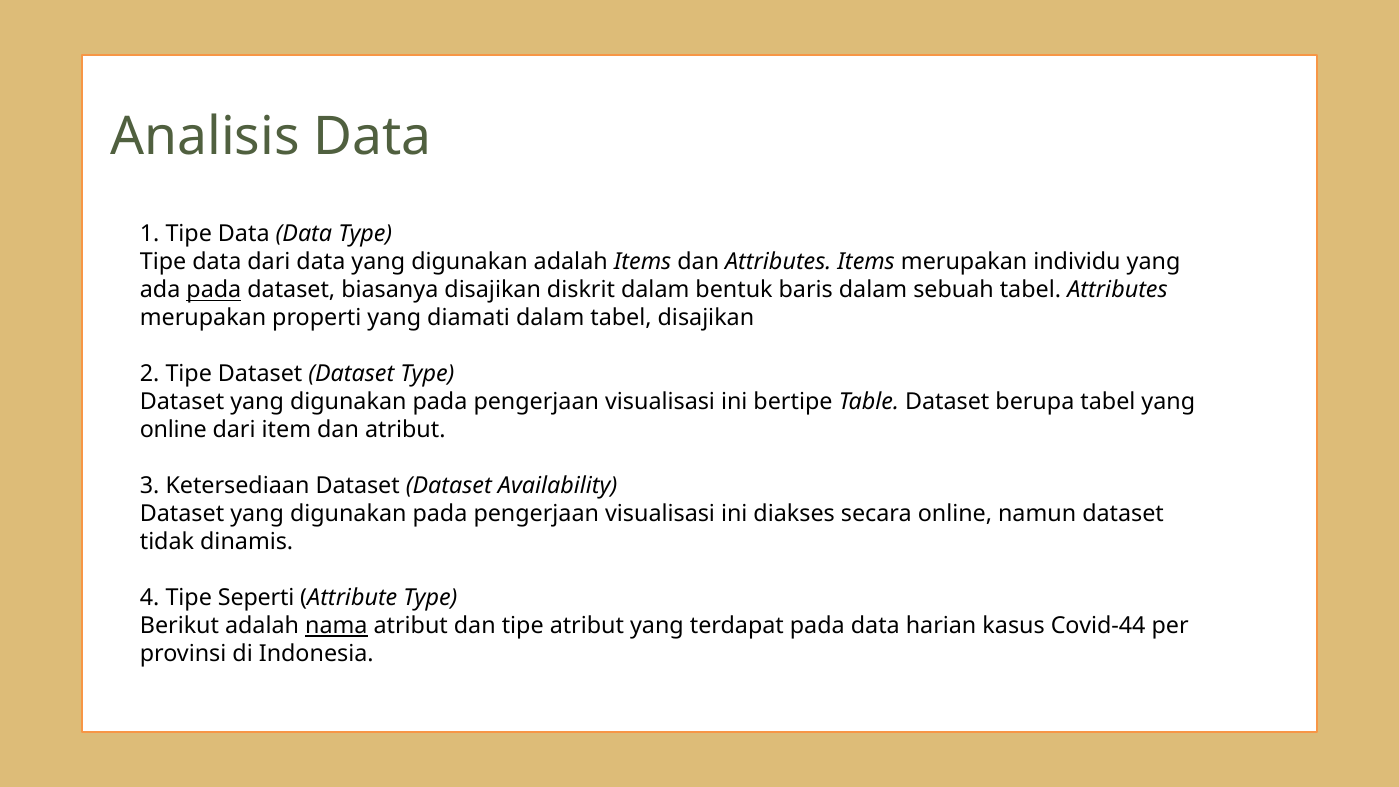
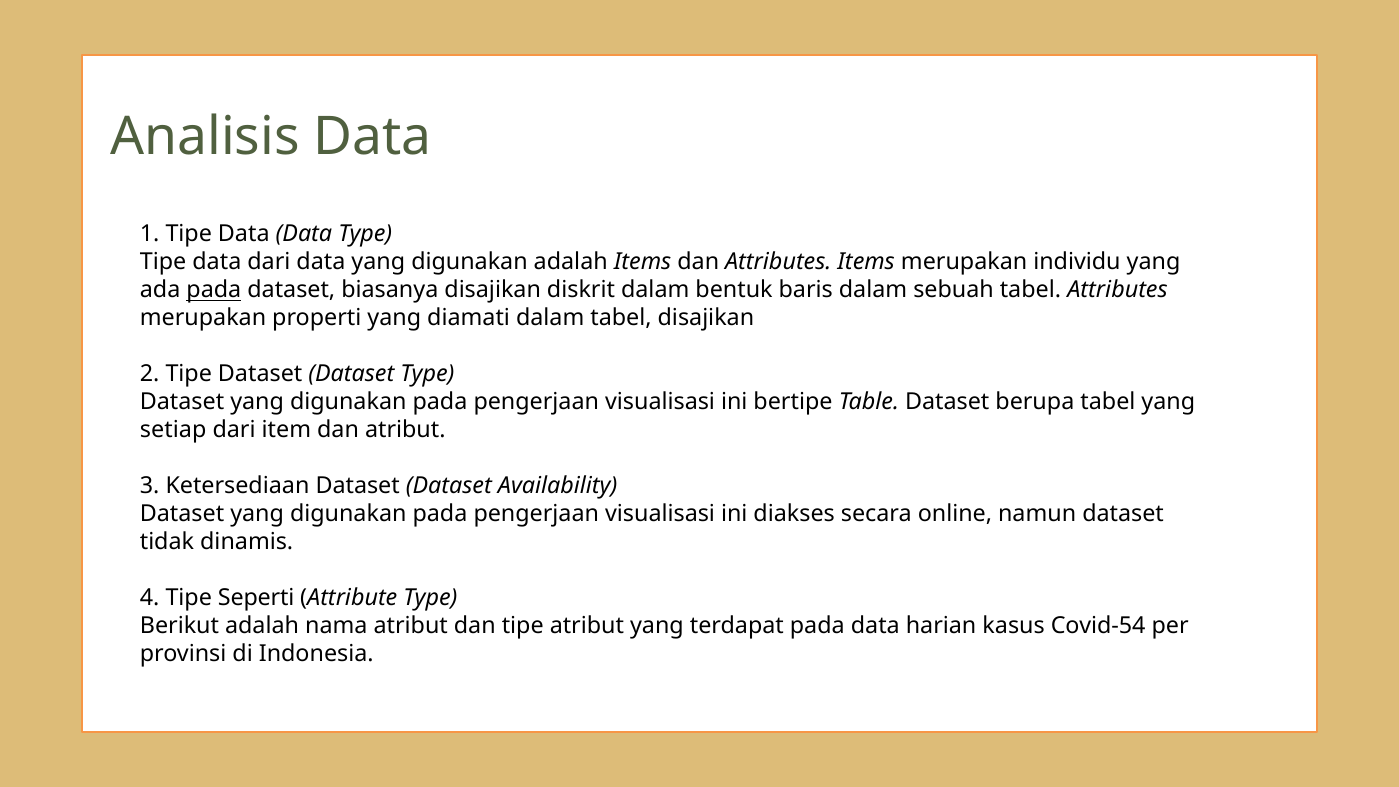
online at (173, 430): online -> setiap
nama underline: present -> none
Covid-44: Covid-44 -> Covid-54
